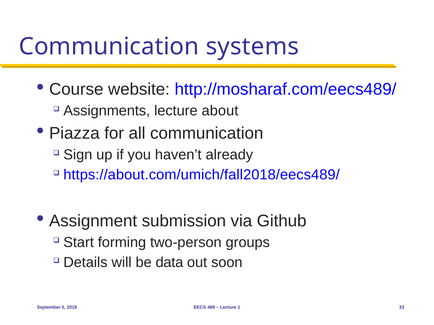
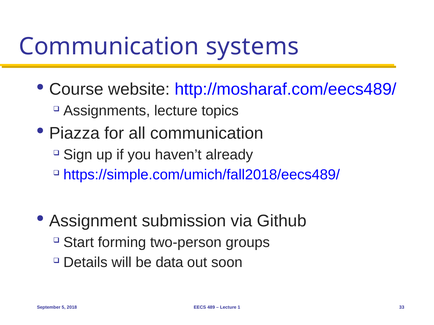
about: about -> topics
https://about.com/umich/fall2018/eecs489/: https://about.com/umich/fall2018/eecs489/ -> https://simple.com/umich/fall2018/eecs489/
